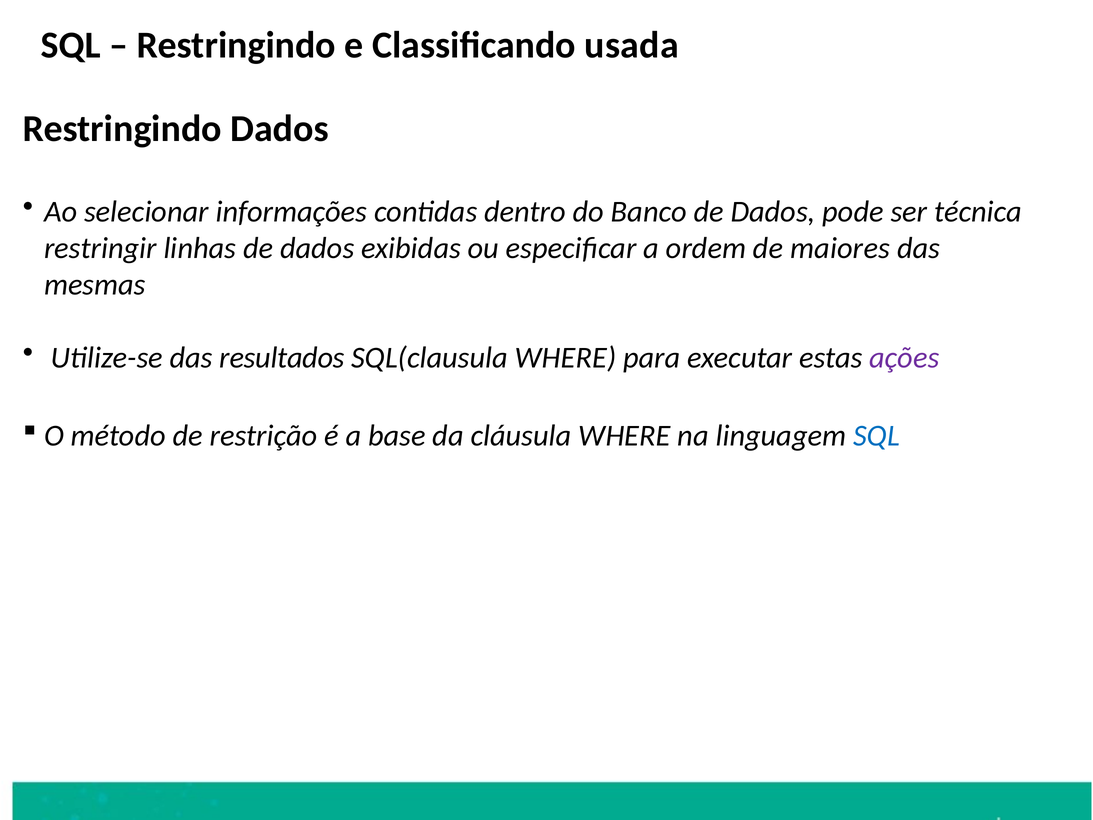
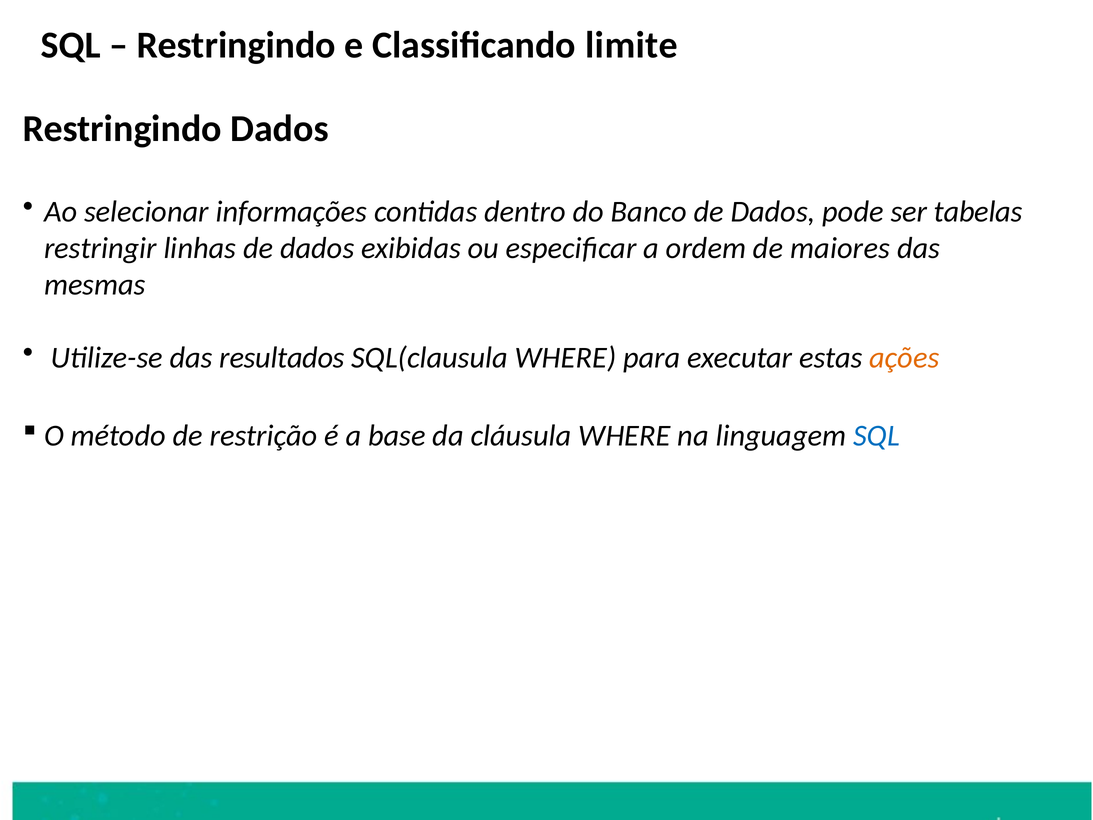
usada: usada -> limite
técnica: técnica -> tabelas
ações colour: purple -> orange
